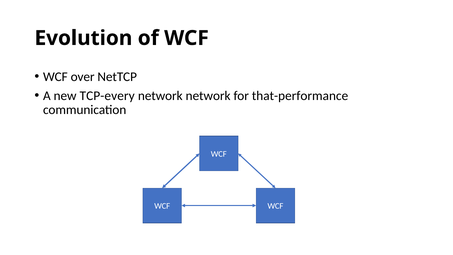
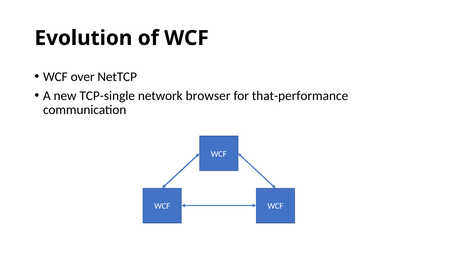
TCP-every: TCP-every -> TCP-single
network network: network -> browser
